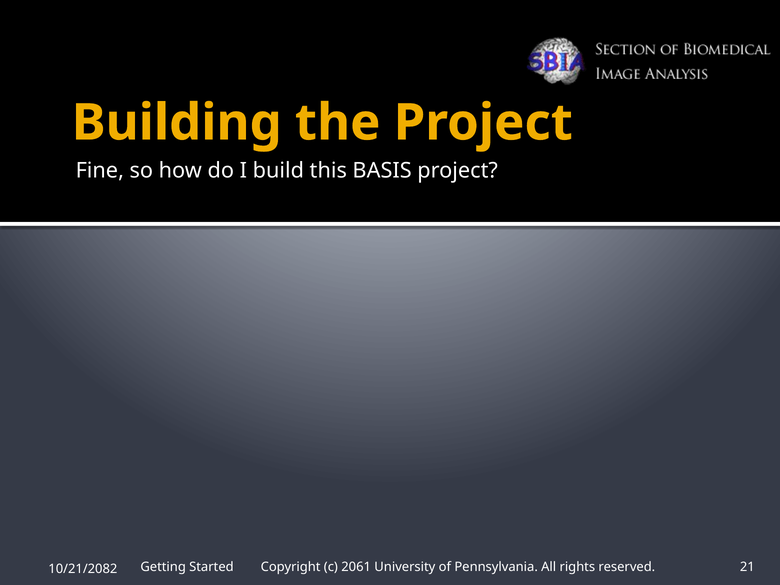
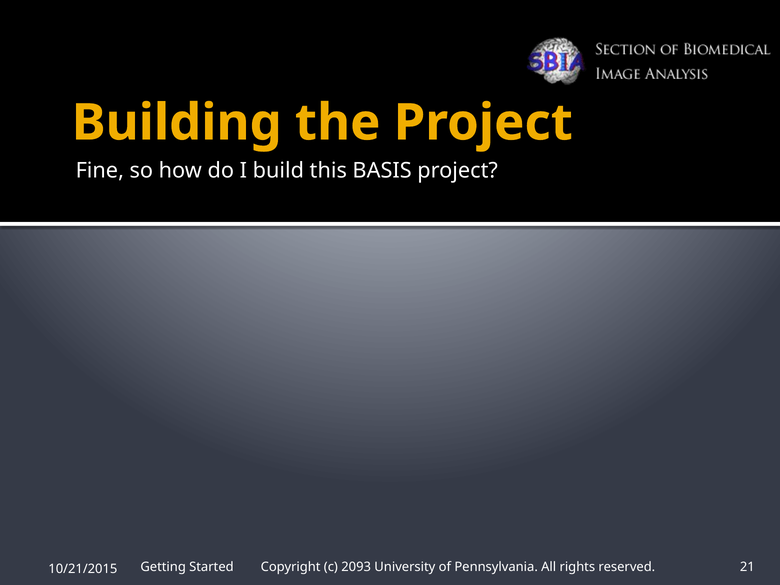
2061: 2061 -> 2093
10/21/2082: 10/21/2082 -> 10/21/2015
